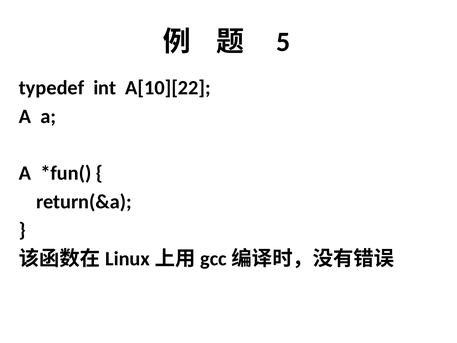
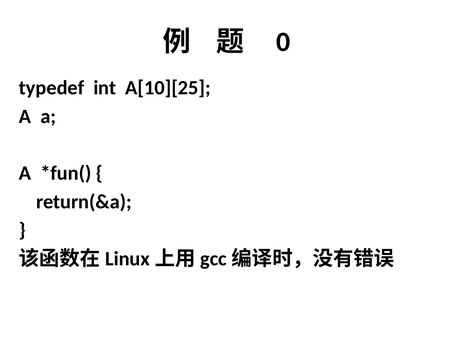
5: 5 -> 0
A[10][22: A[10][22 -> A[10][25
